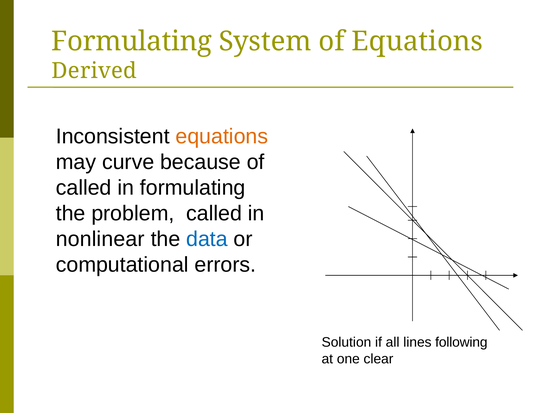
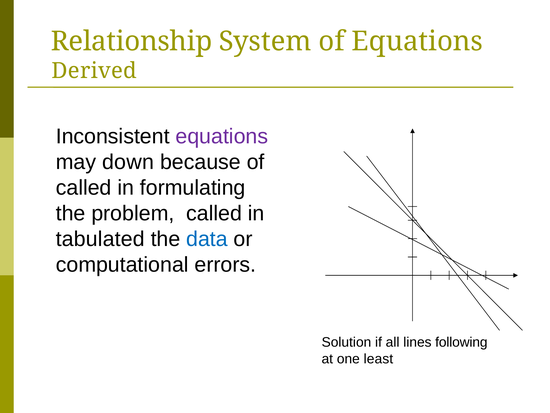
Formulating at (132, 41): Formulating -> Relationship
equations at (222, 136) colour: orange -> purple
curve: curve -> down
nonlinear: nonlinear -> tabulated
clear: clear -> least
